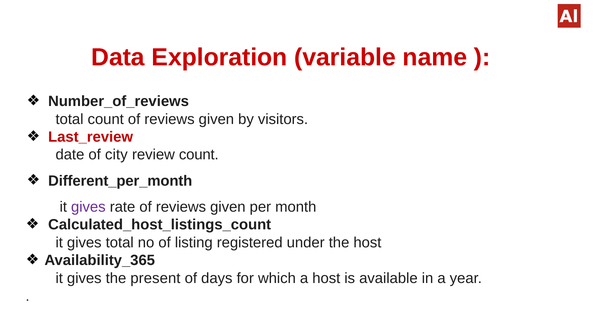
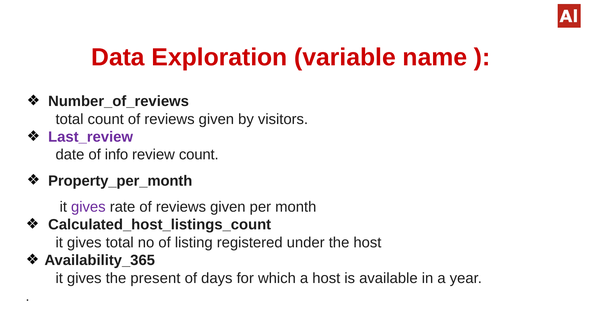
Last_review colour: red -> purple
city: city -> info
Different_per_month: Different_per_month -> Property_per_month
